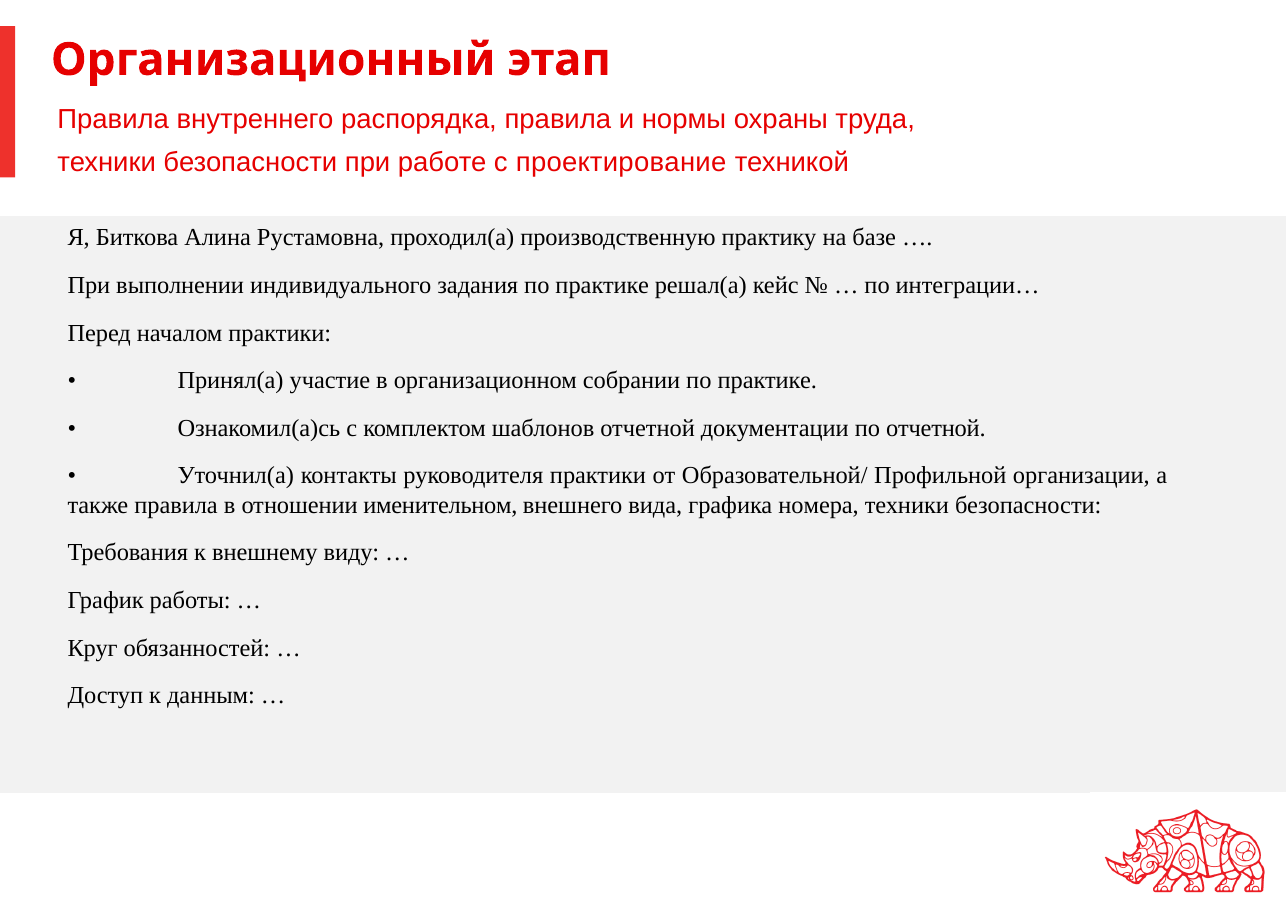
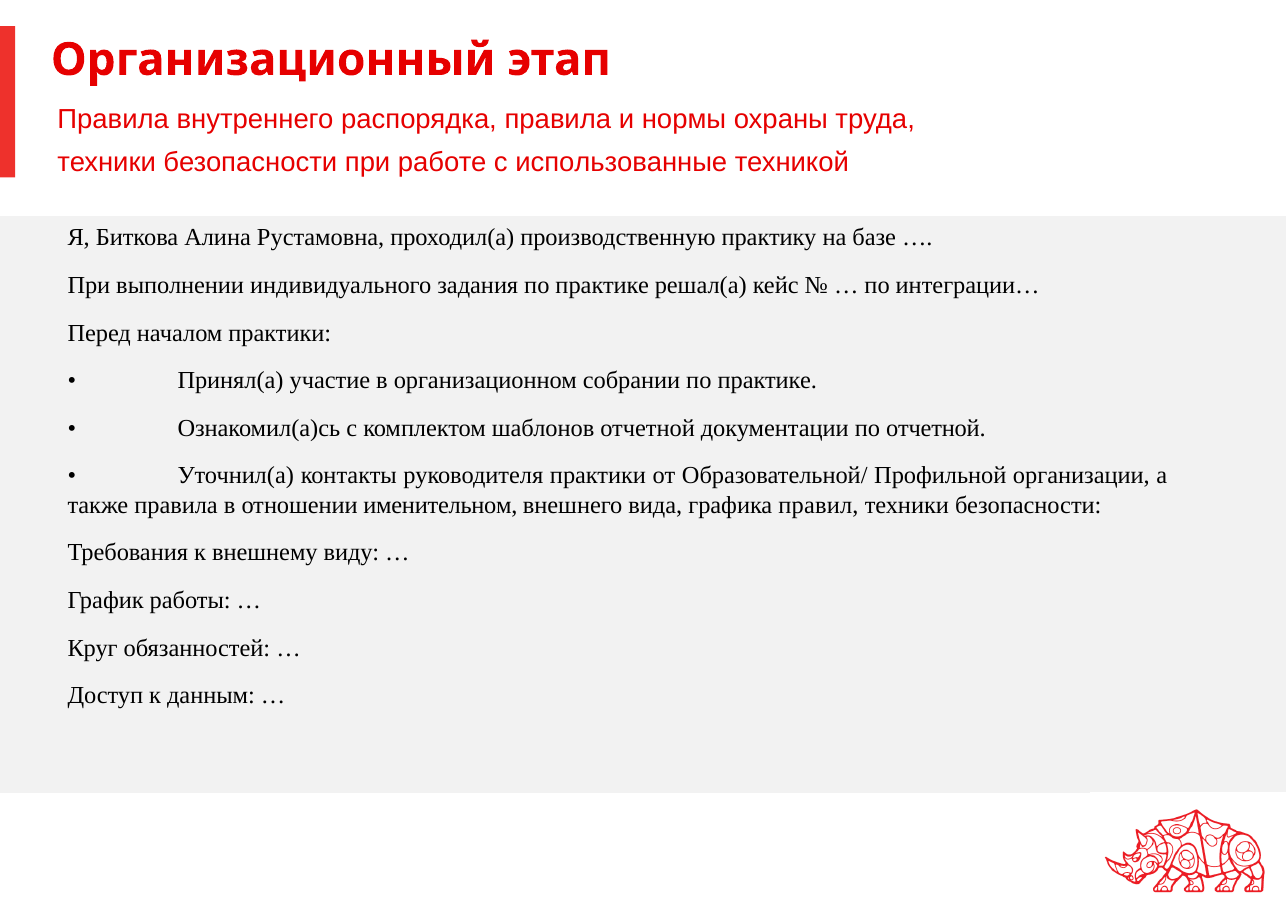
проектирование: проектирование -> использованные
номера: номера -> правил
